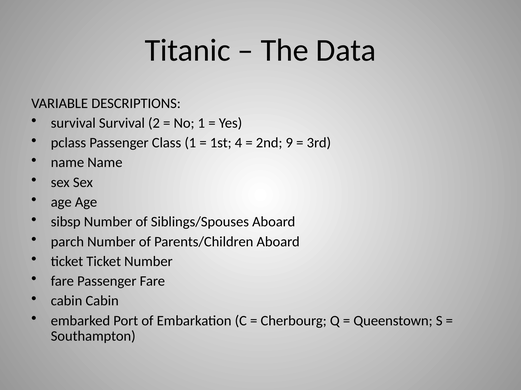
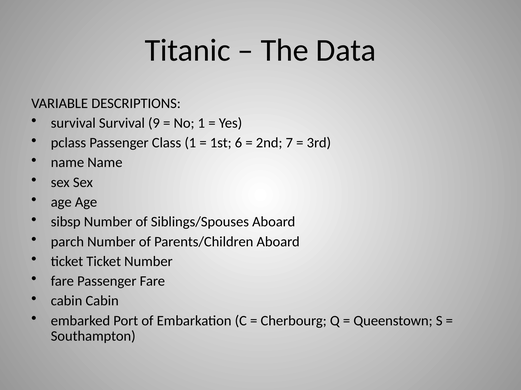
2: 2 -> 9
4: 4 -> 6
9: 9 -> 7
